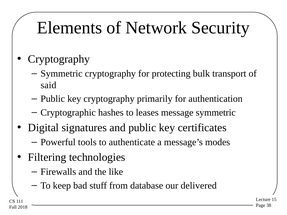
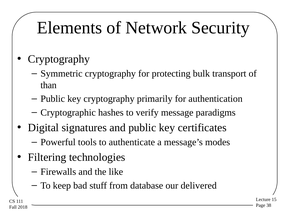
said: said -> than
leases: leases -> verify
message symmetric: symmetric -> paradigms
